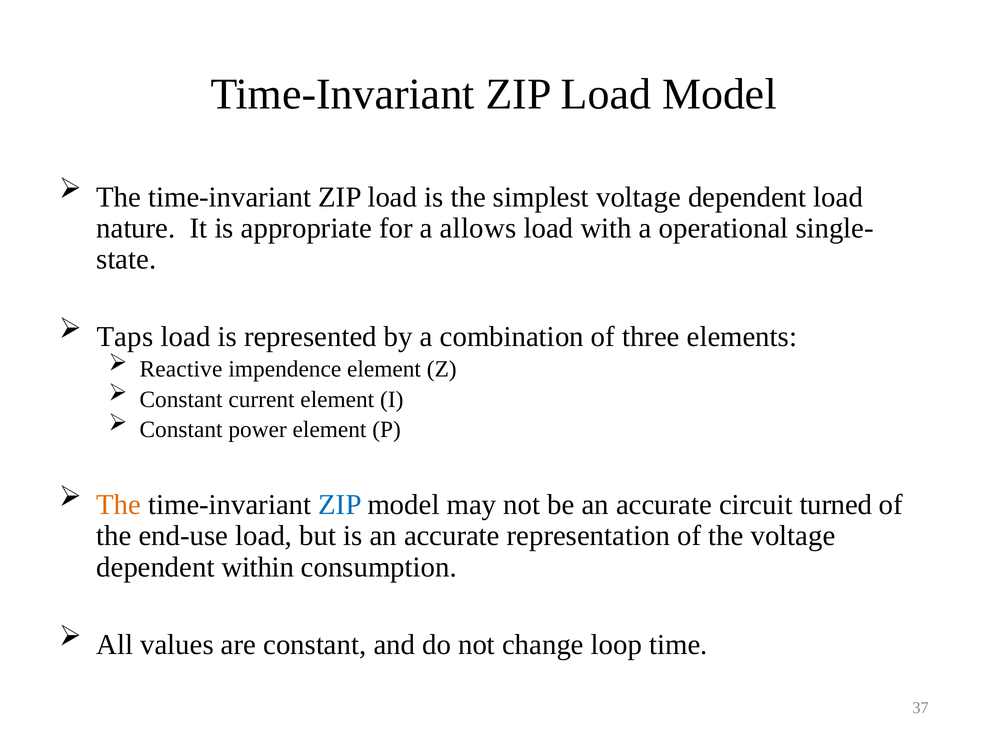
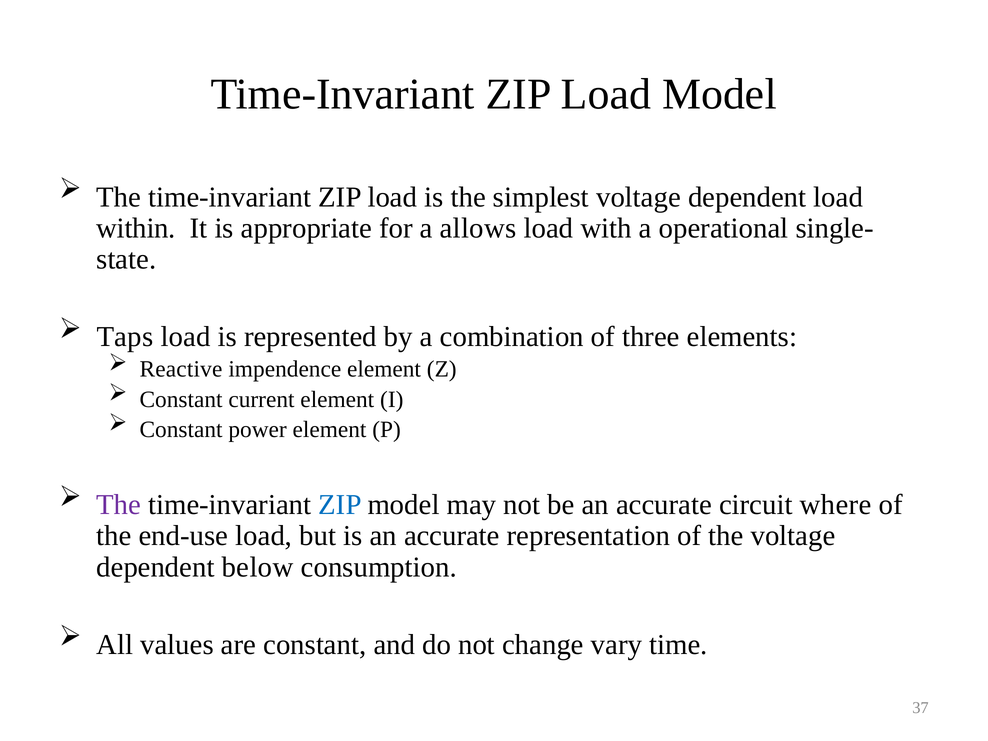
nature: nature -> within
The at (119, 505) colour: orange -> purple
turned: turned -> where
within: within -> below
loop: loop -> vary
